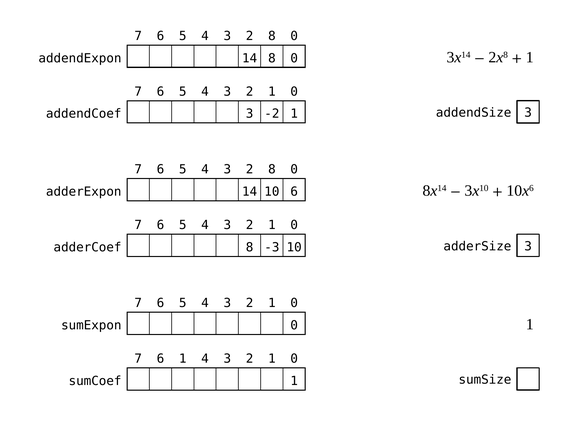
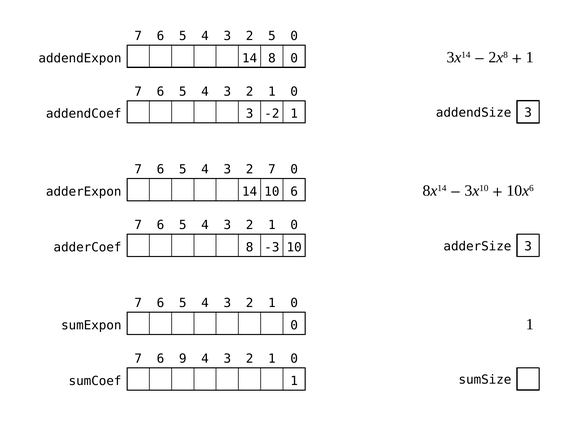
8 at (272, 36): 8 -> 5
8 at (272, 170): 8 -> 7
6 1: 1 -> 9
